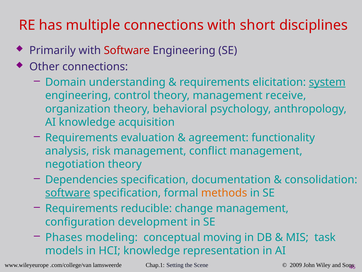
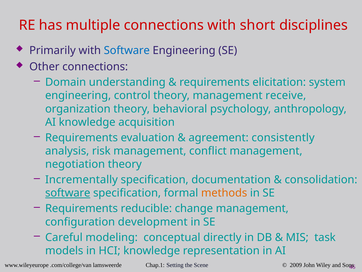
Software at (127, 50) colour: red -> blue
system underline: present -> none
functionality: functionality -> consistently
Dependencies: Dependencies -> Incrementally
Phases: Phases -> Careful
moving: moving -> directly
